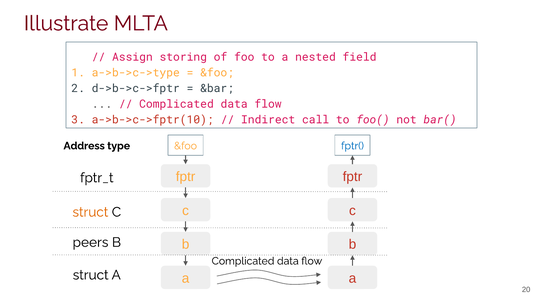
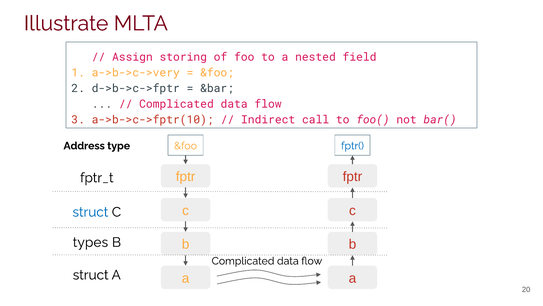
a->b->c->type: a->b->c->type -> a->b->c->very
struct at (90, 212) colour: orange -> blue
peers: peers -> types
